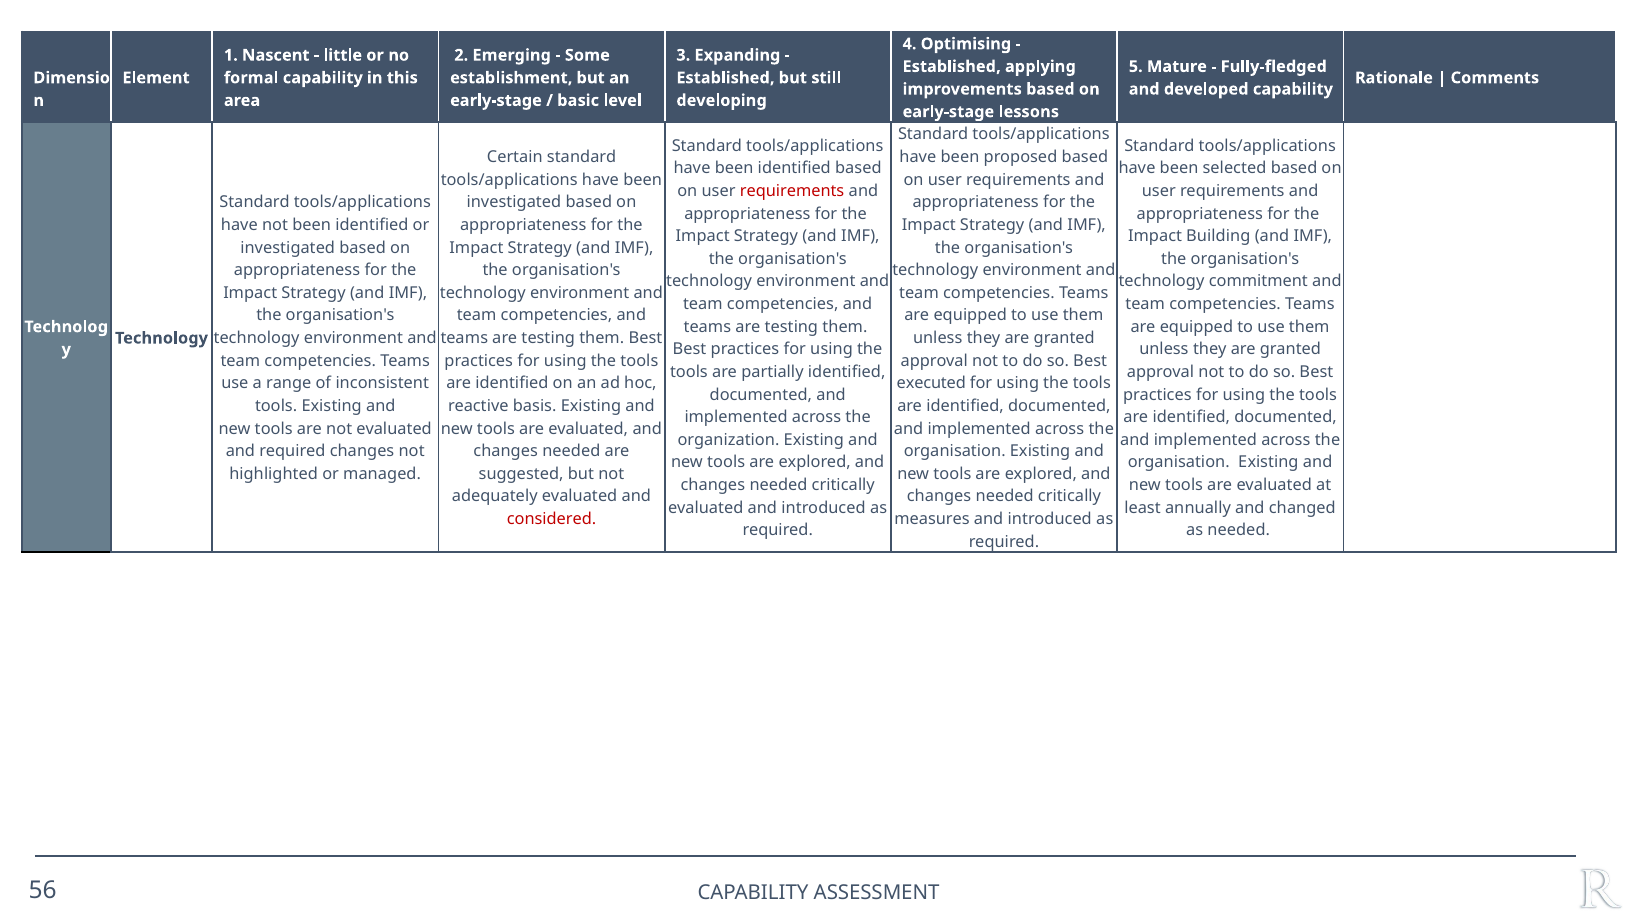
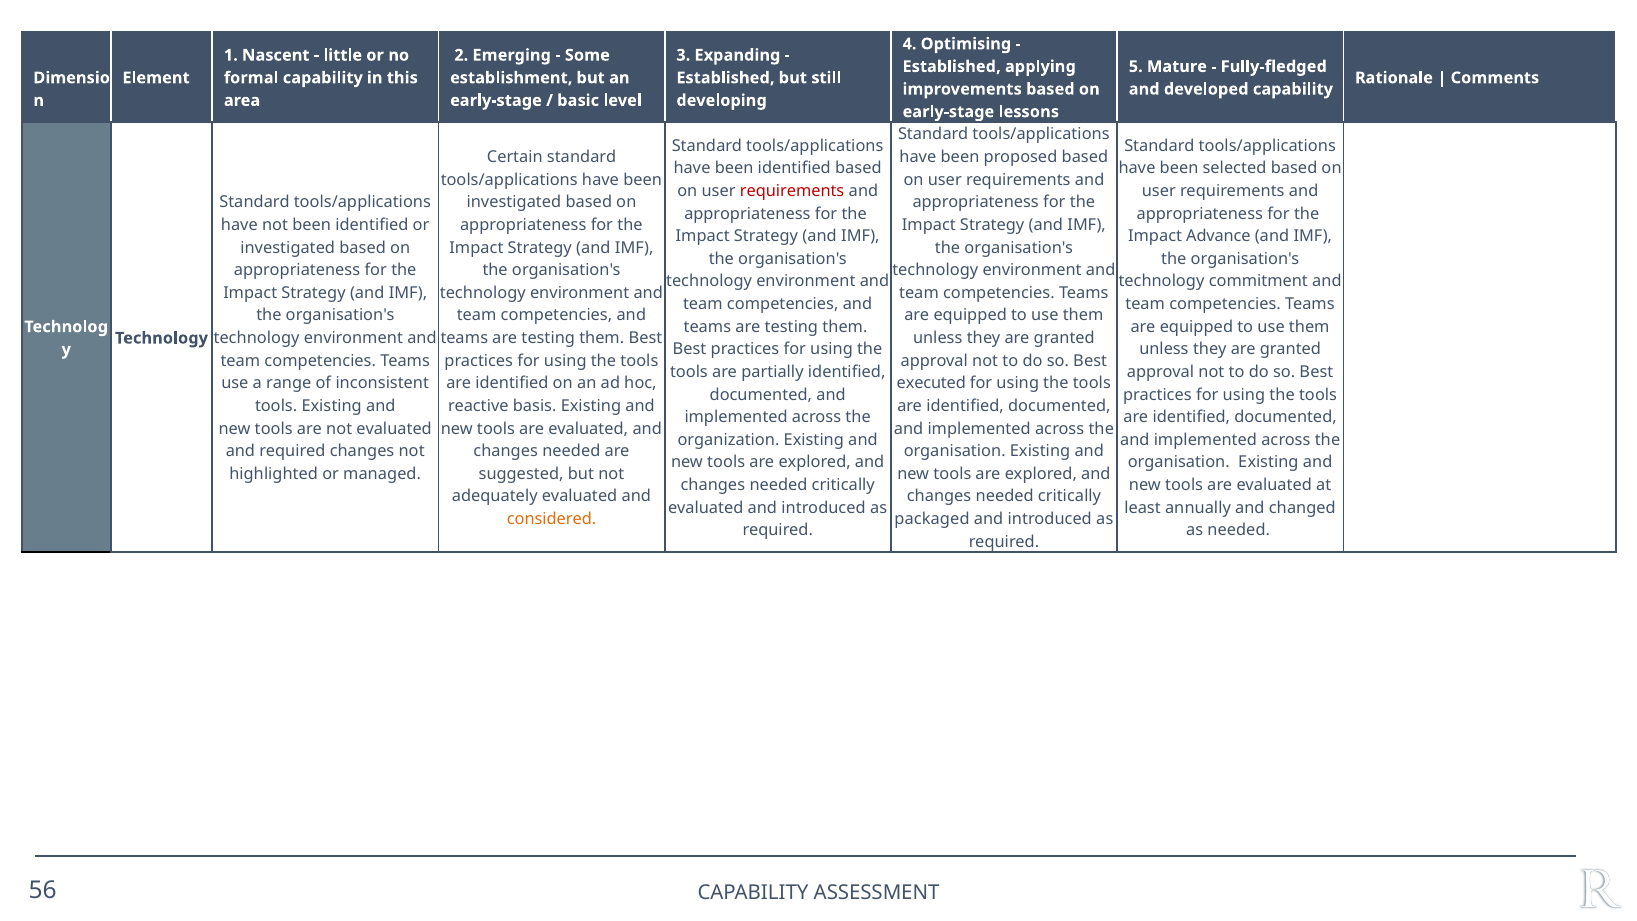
Building: Building -> Advance
considered colour: red -> orange
measures: measures -> packaged
